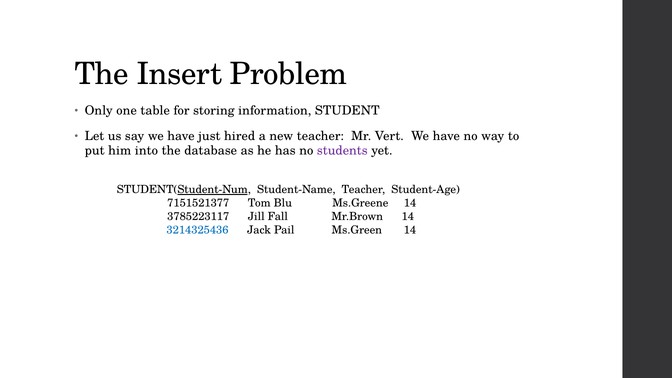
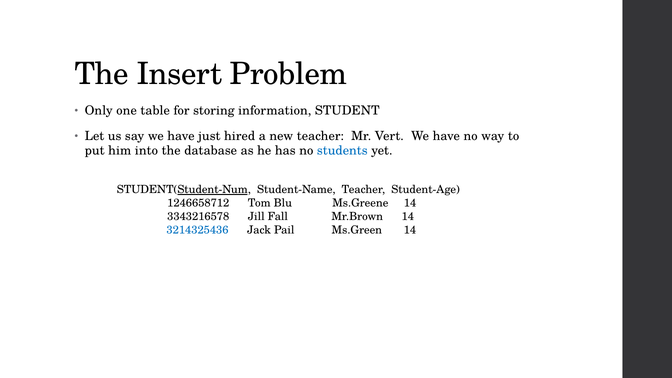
students colour: purple -> blue
7151521377: 7151521377 -> 1246658712
3785223117: 3785223117 -> 3343216578
